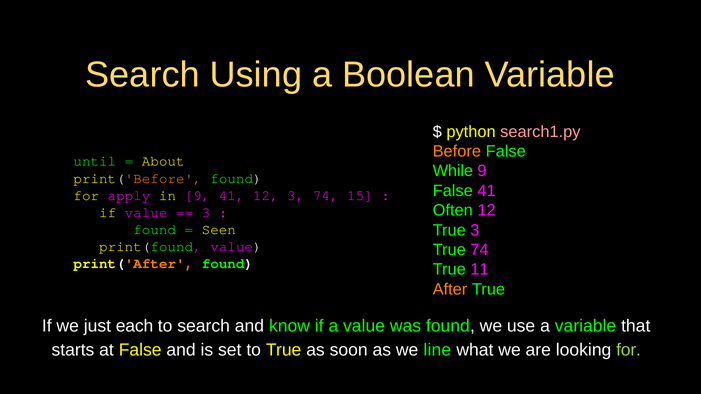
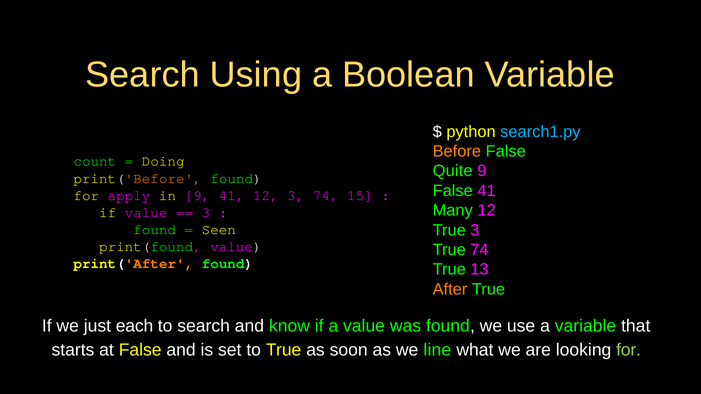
search1.py colour: pink -> light blue
until: until -> count
About: About -> Doing
While: While -> Quite
Often: Often -> Many
11: 11 -> 13
